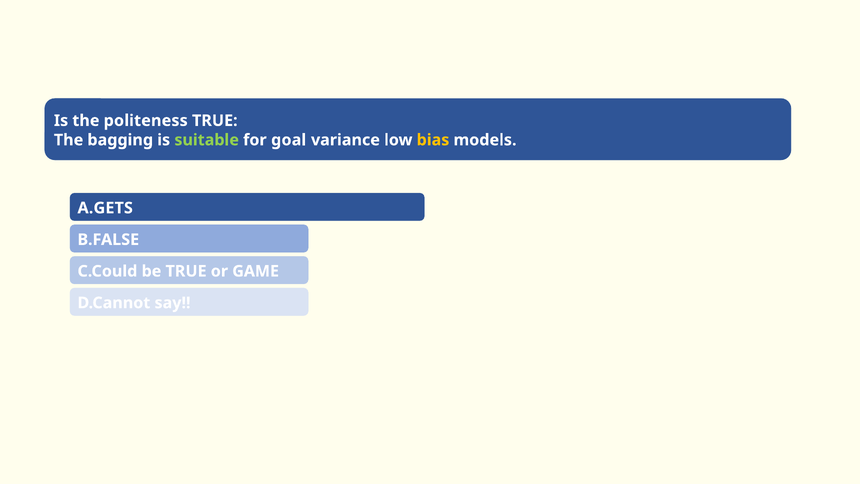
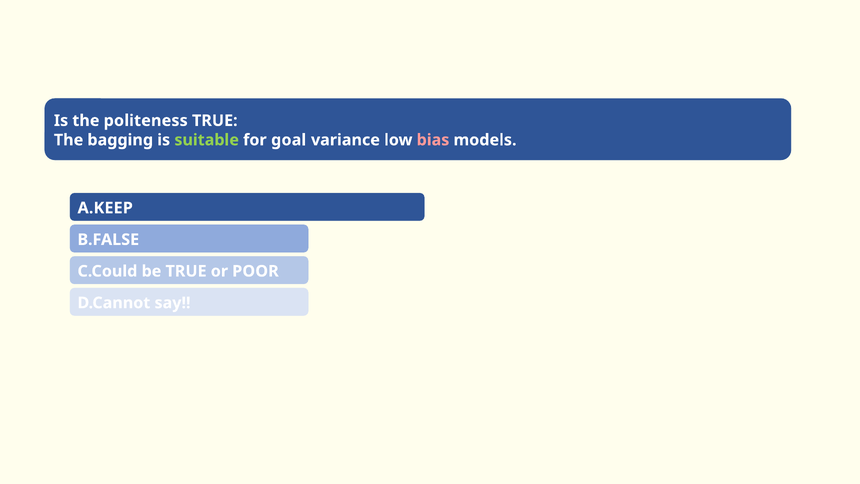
bias colour: yellow -> pink
A.GETS: A.GETS -> A.KEEP
GAME: GAME -> POOR
